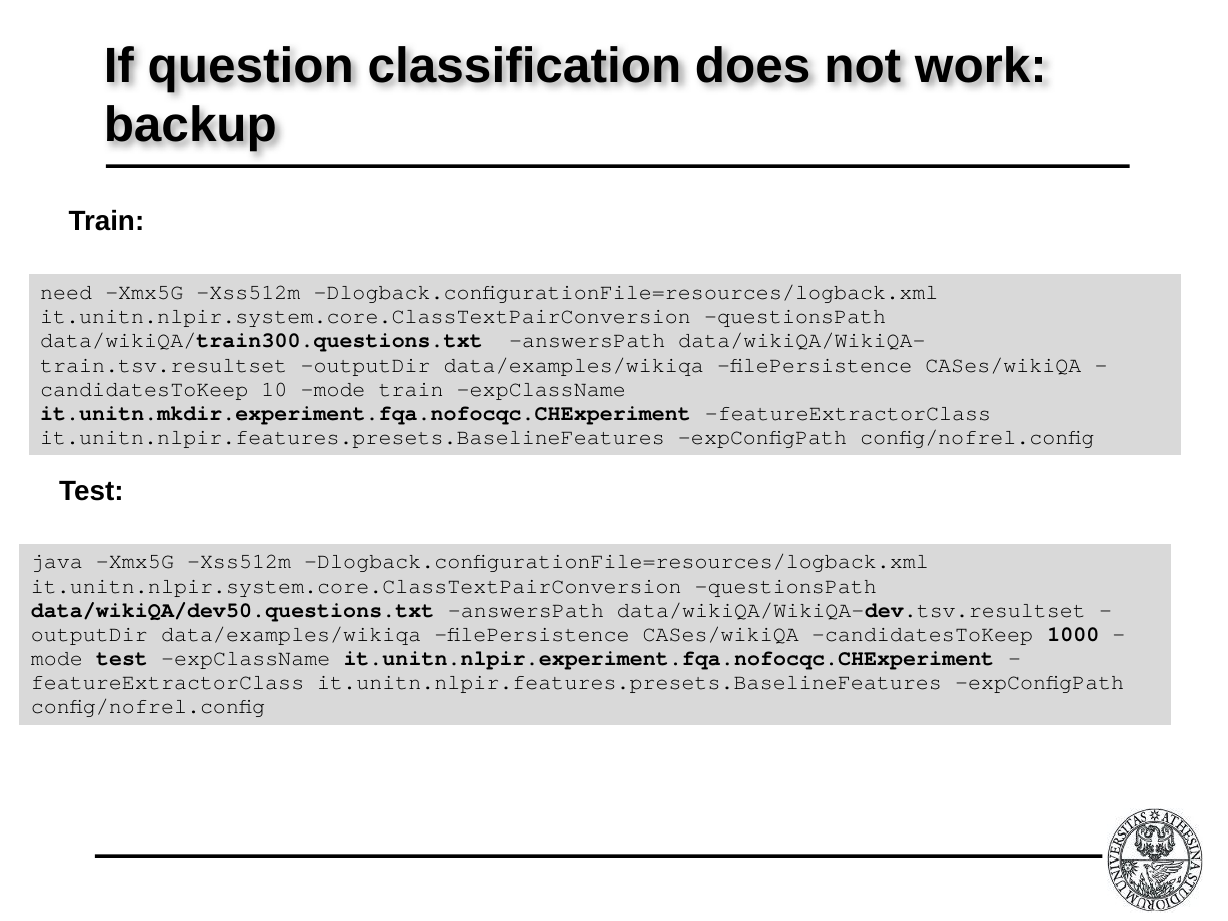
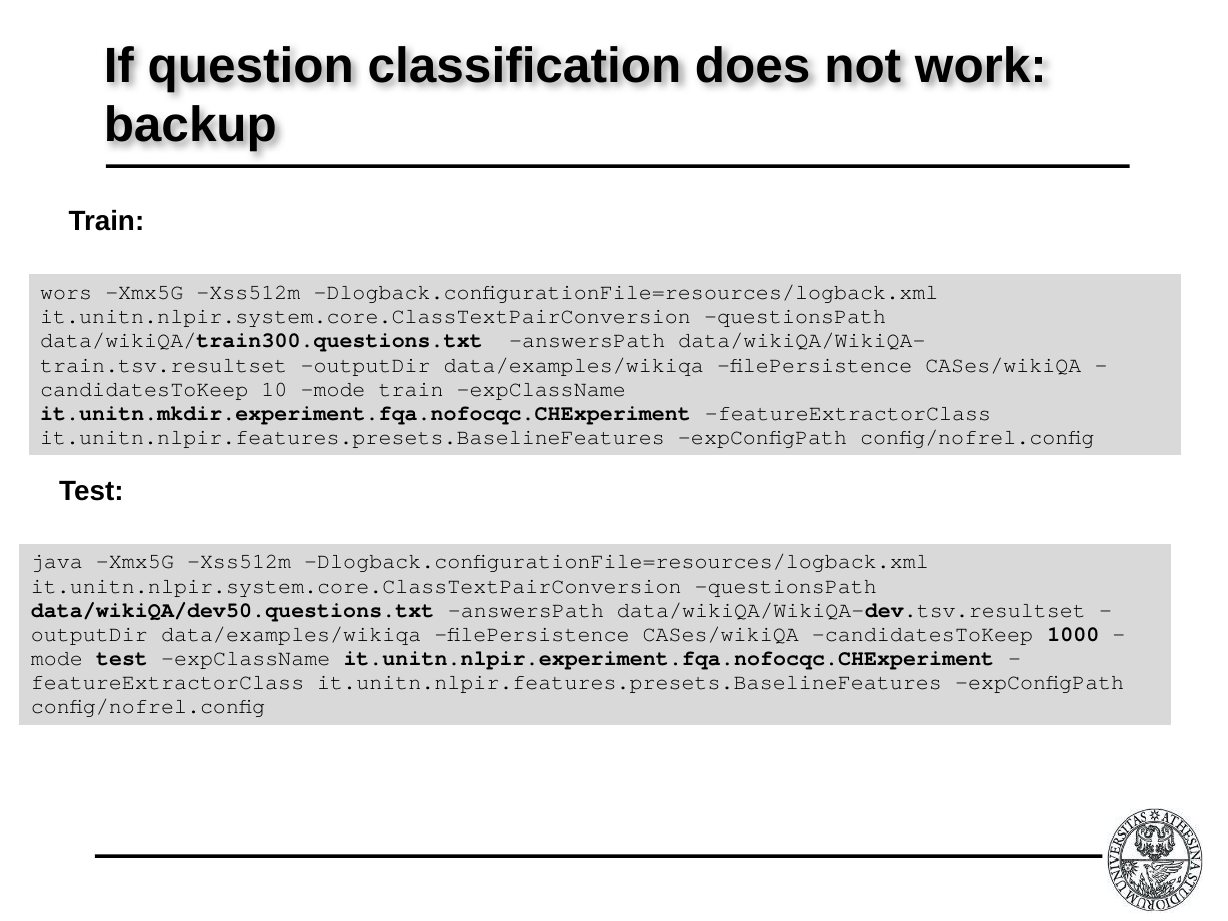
need: need -> wors
